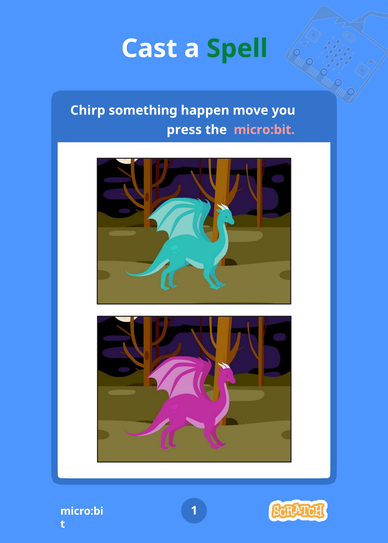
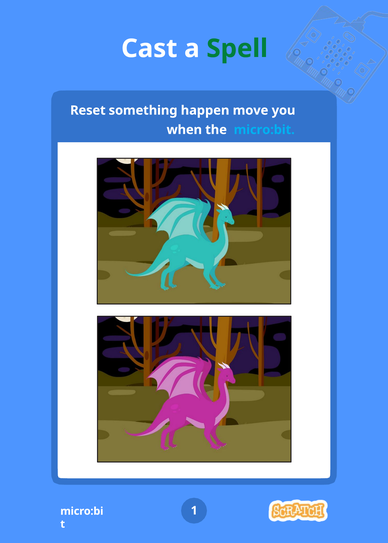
Chirp: Chirp -> Reset
press: press -> when
micro:bit colour: pink -> light blue
